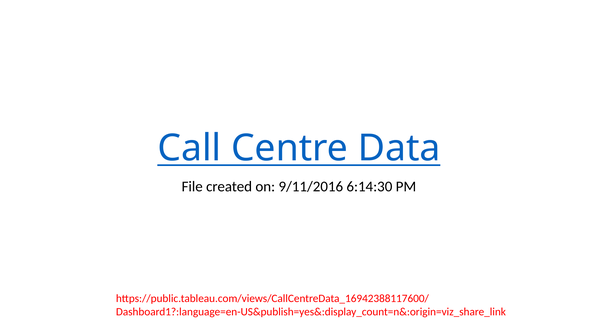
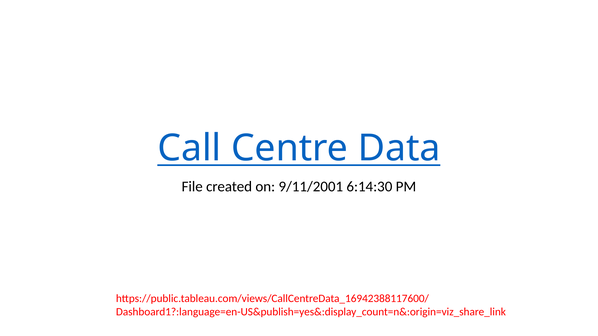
9/11/2016: 9/11/2016 -> 9/11/2001
